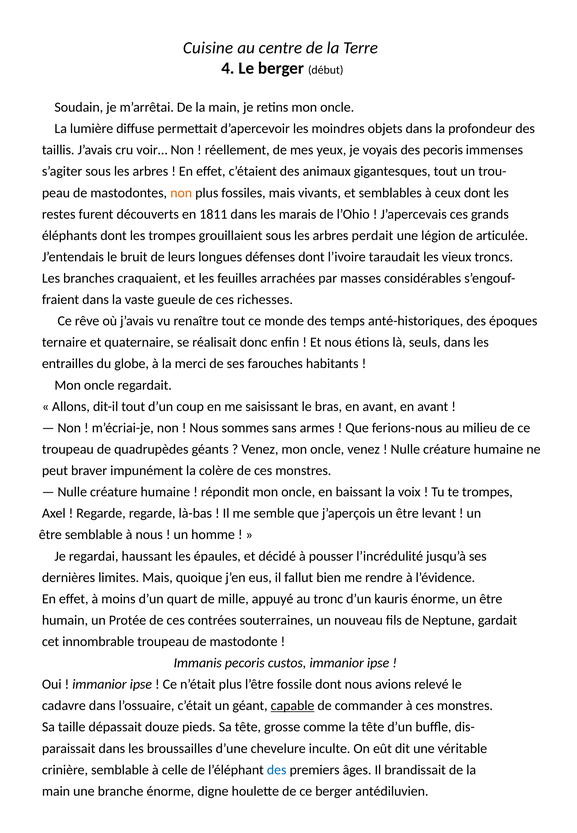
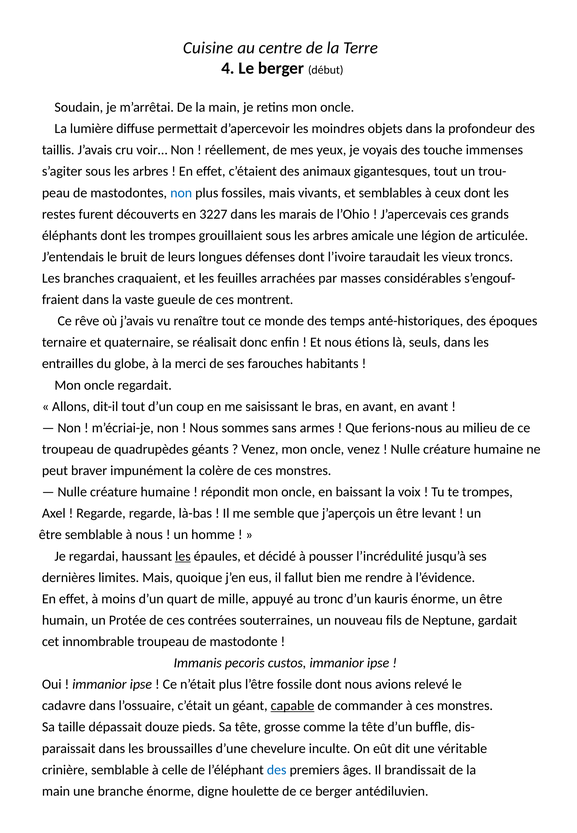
des pecoris: pecoris -> touche
non at (181, 193) colour: orange -> blue
1811: 1811 -> 3227
perdait: perdait -> amicale
richesses: richesses -> montrent
les at (183, 556) underline: none -> present
